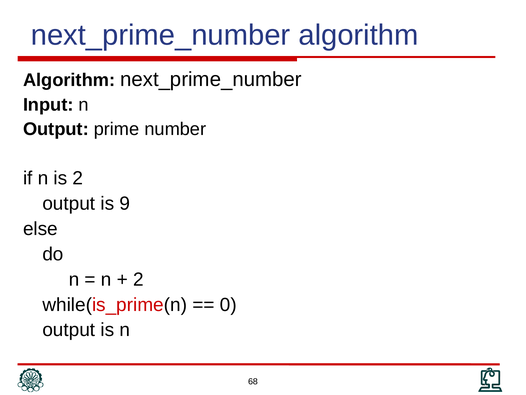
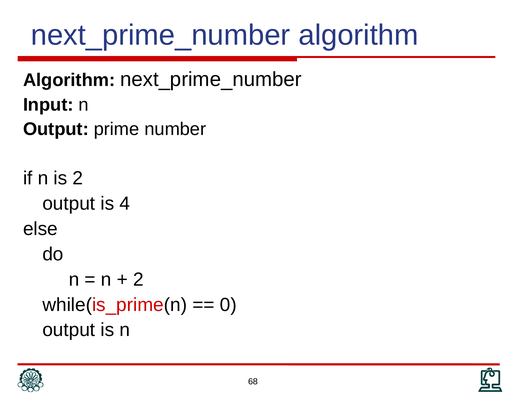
9: 9 -> 4
